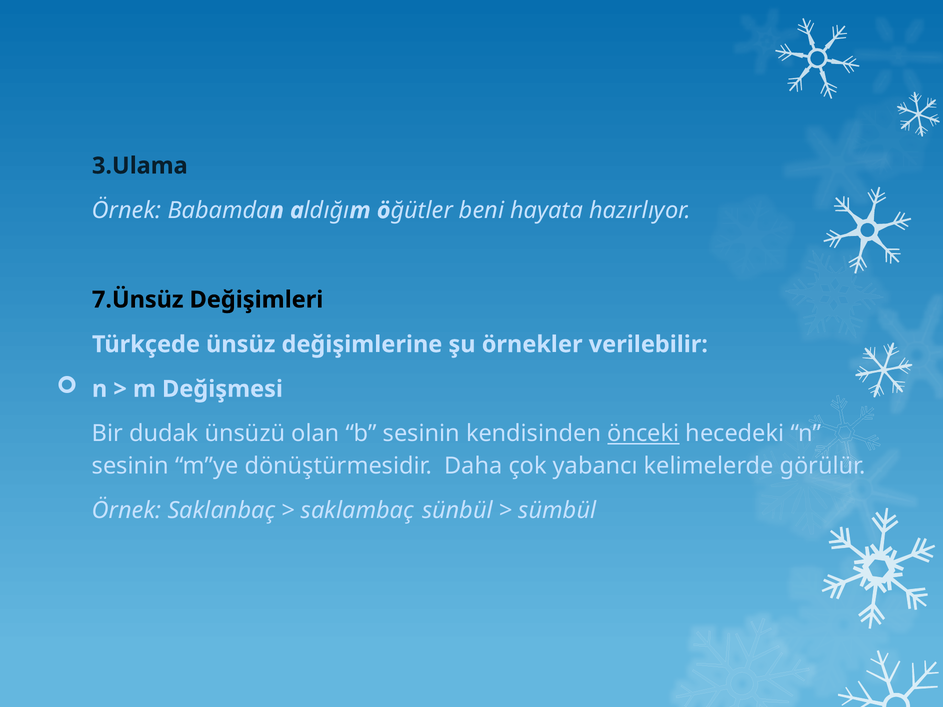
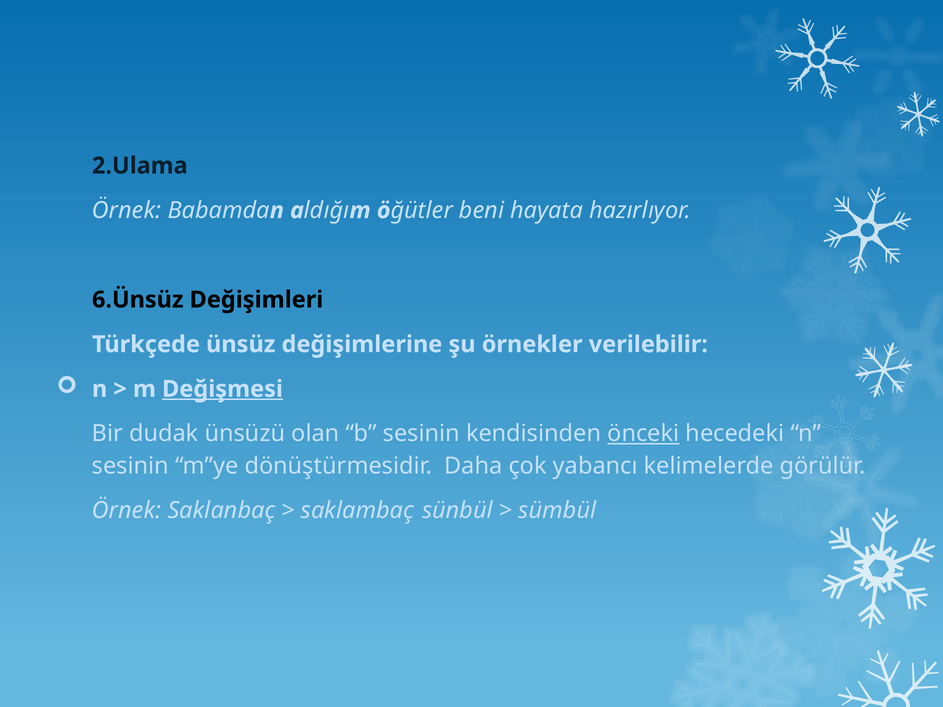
3.Ulama: 3.Ulama -> 2.Ulama
7.Ünsüz: 7.Ünsüz -> 6.Ünsüz
Değişmesi underline: none -> present
